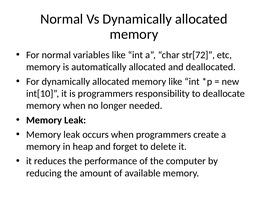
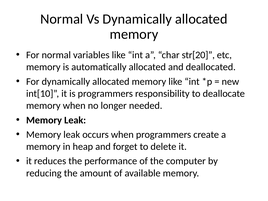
str[72: str[72 -> str[20
